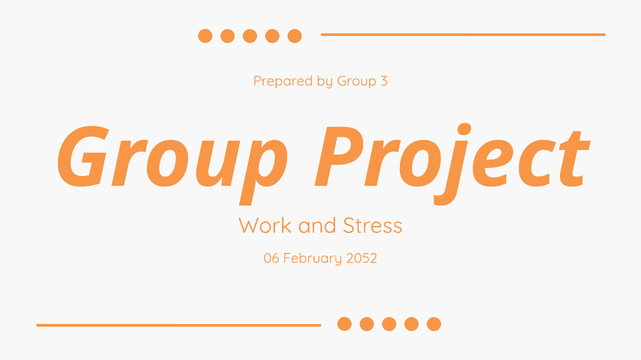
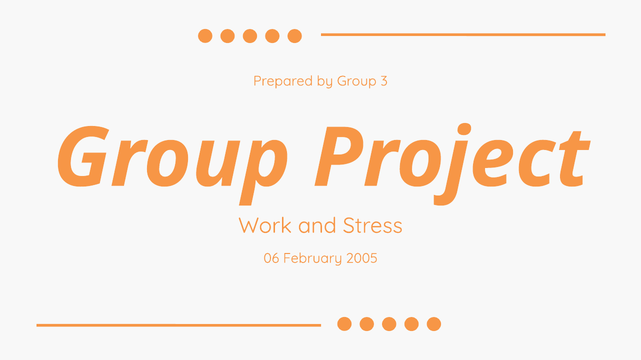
2052: 2052 -> 2005
